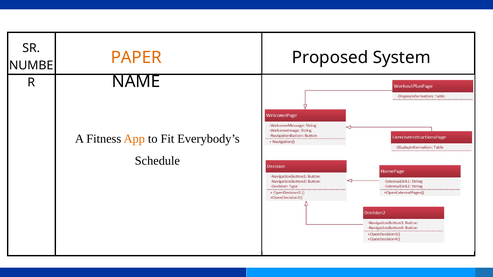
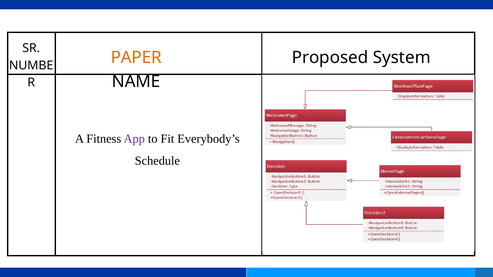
App colour: orange -> purple
